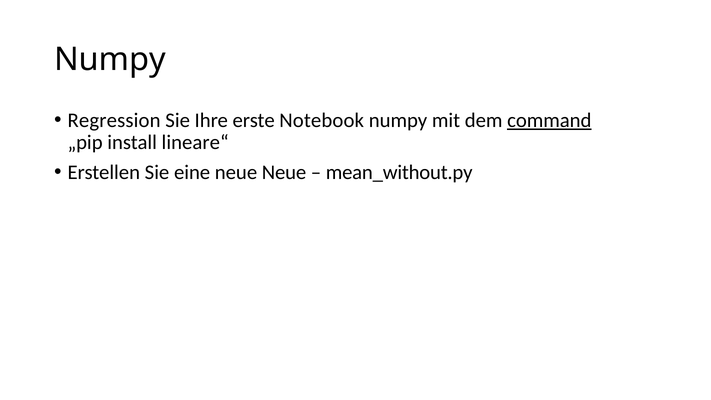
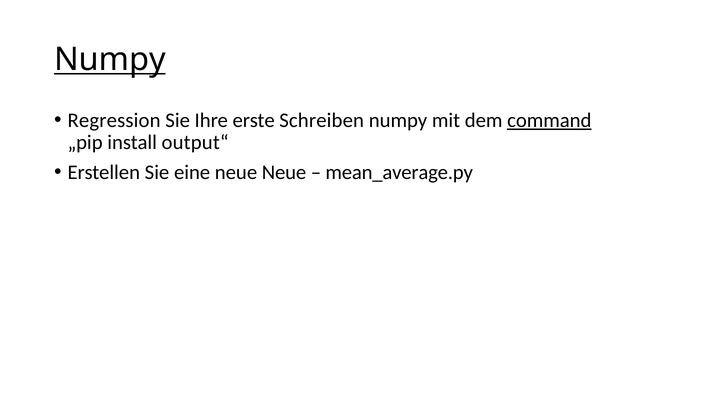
Numpy at (110, 60) underline: none -> present
Notebook: Notebook -> Schreiben
lineare“: lineare“ -> output“
mean_without.py: mean_without.py -> mean_average.py
